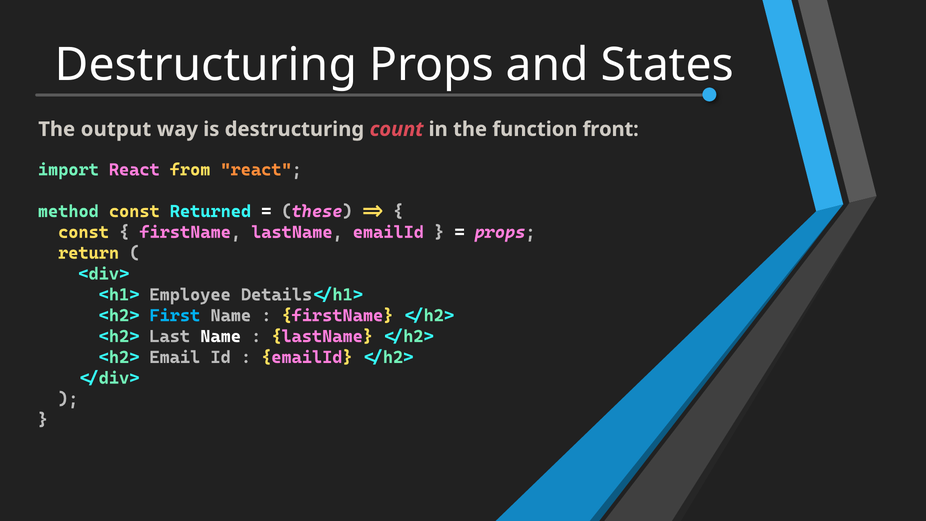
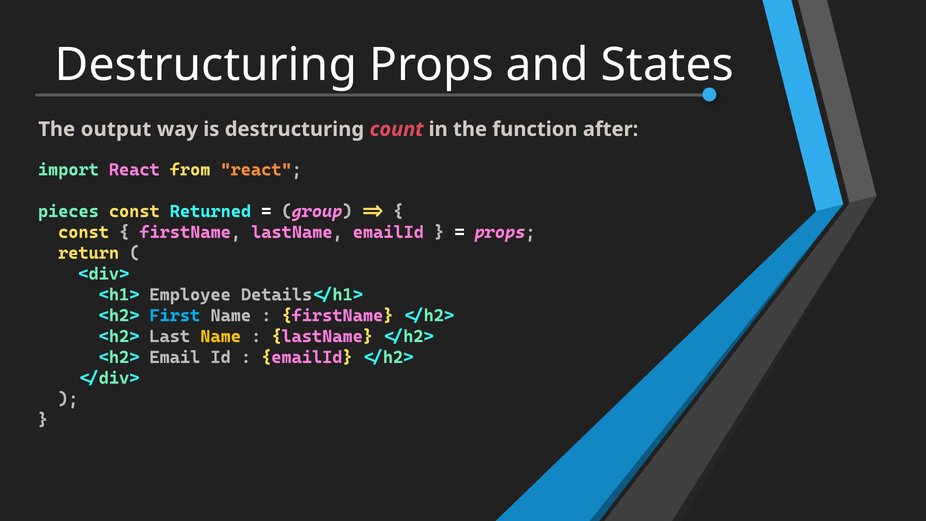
front: front -> after
method: method -> pieces
these: these -> group
Name at (221, 336) colour: white -> yellow
